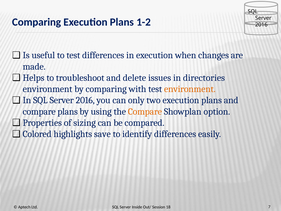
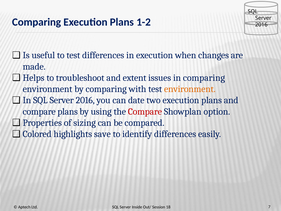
delete: delete -> extent
in directories: directories -> comparing
only: only -> date
Compare at (145, 111) colour: orange -> red
